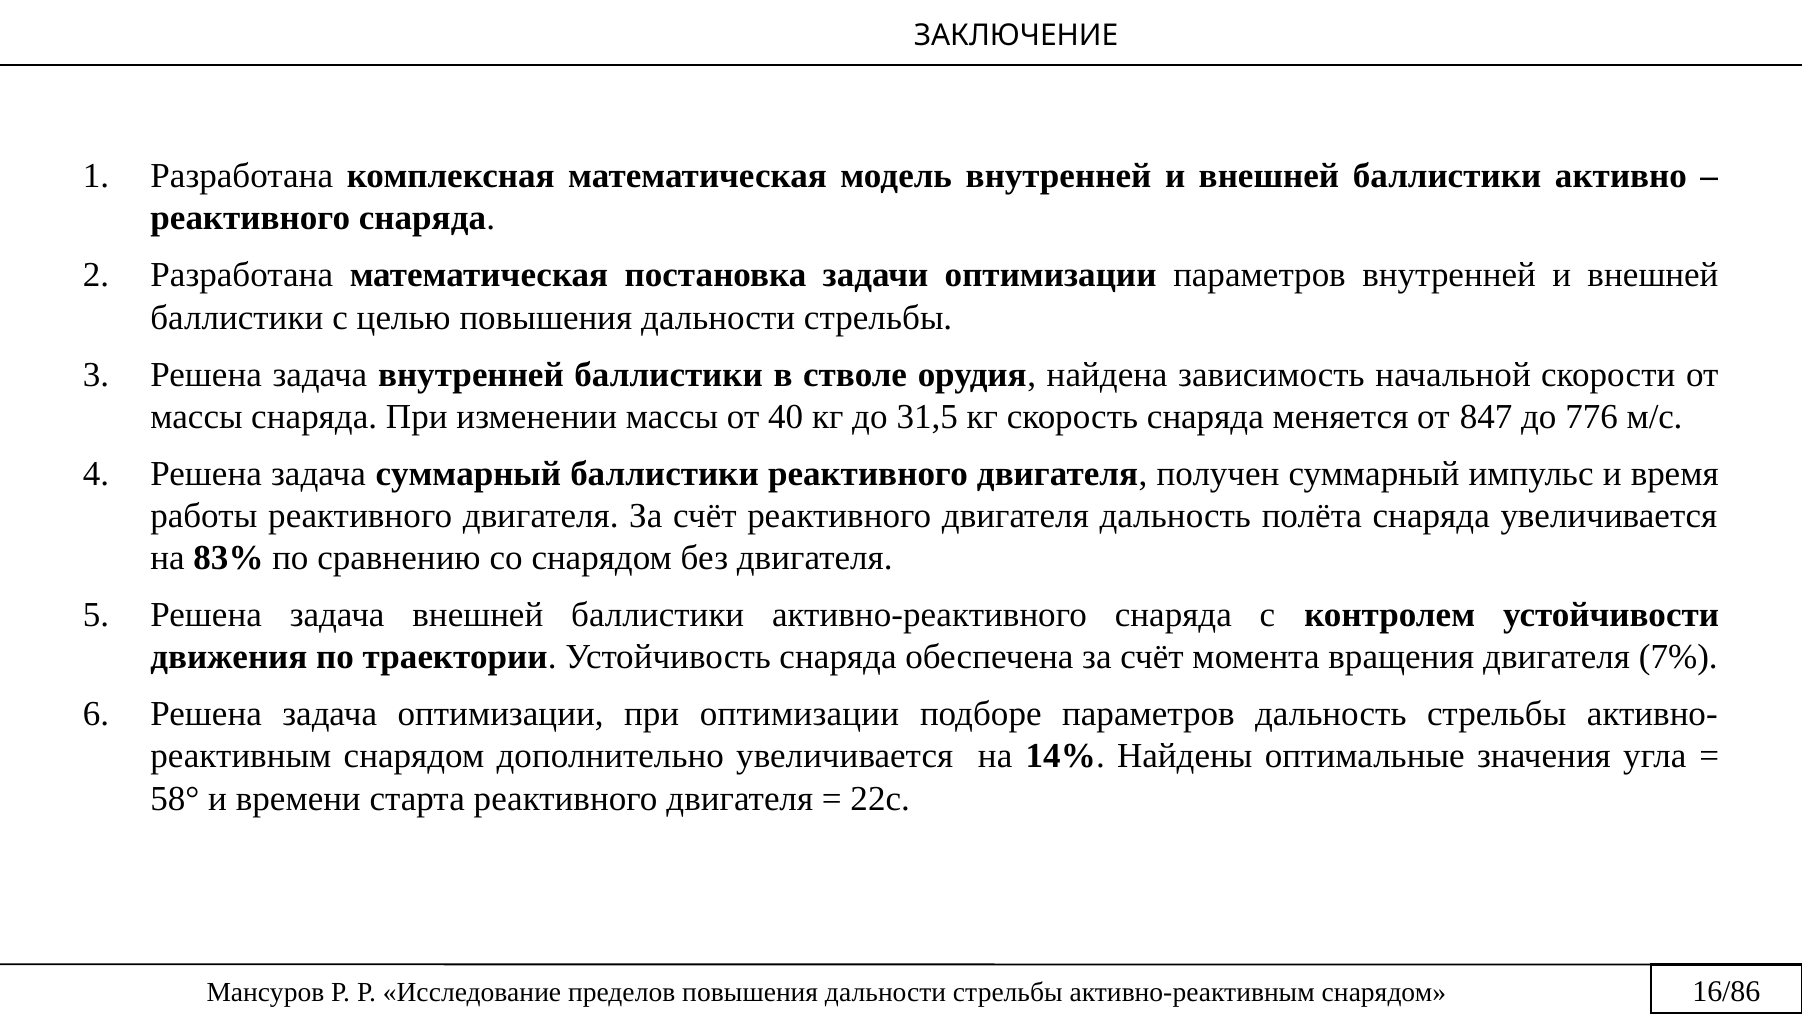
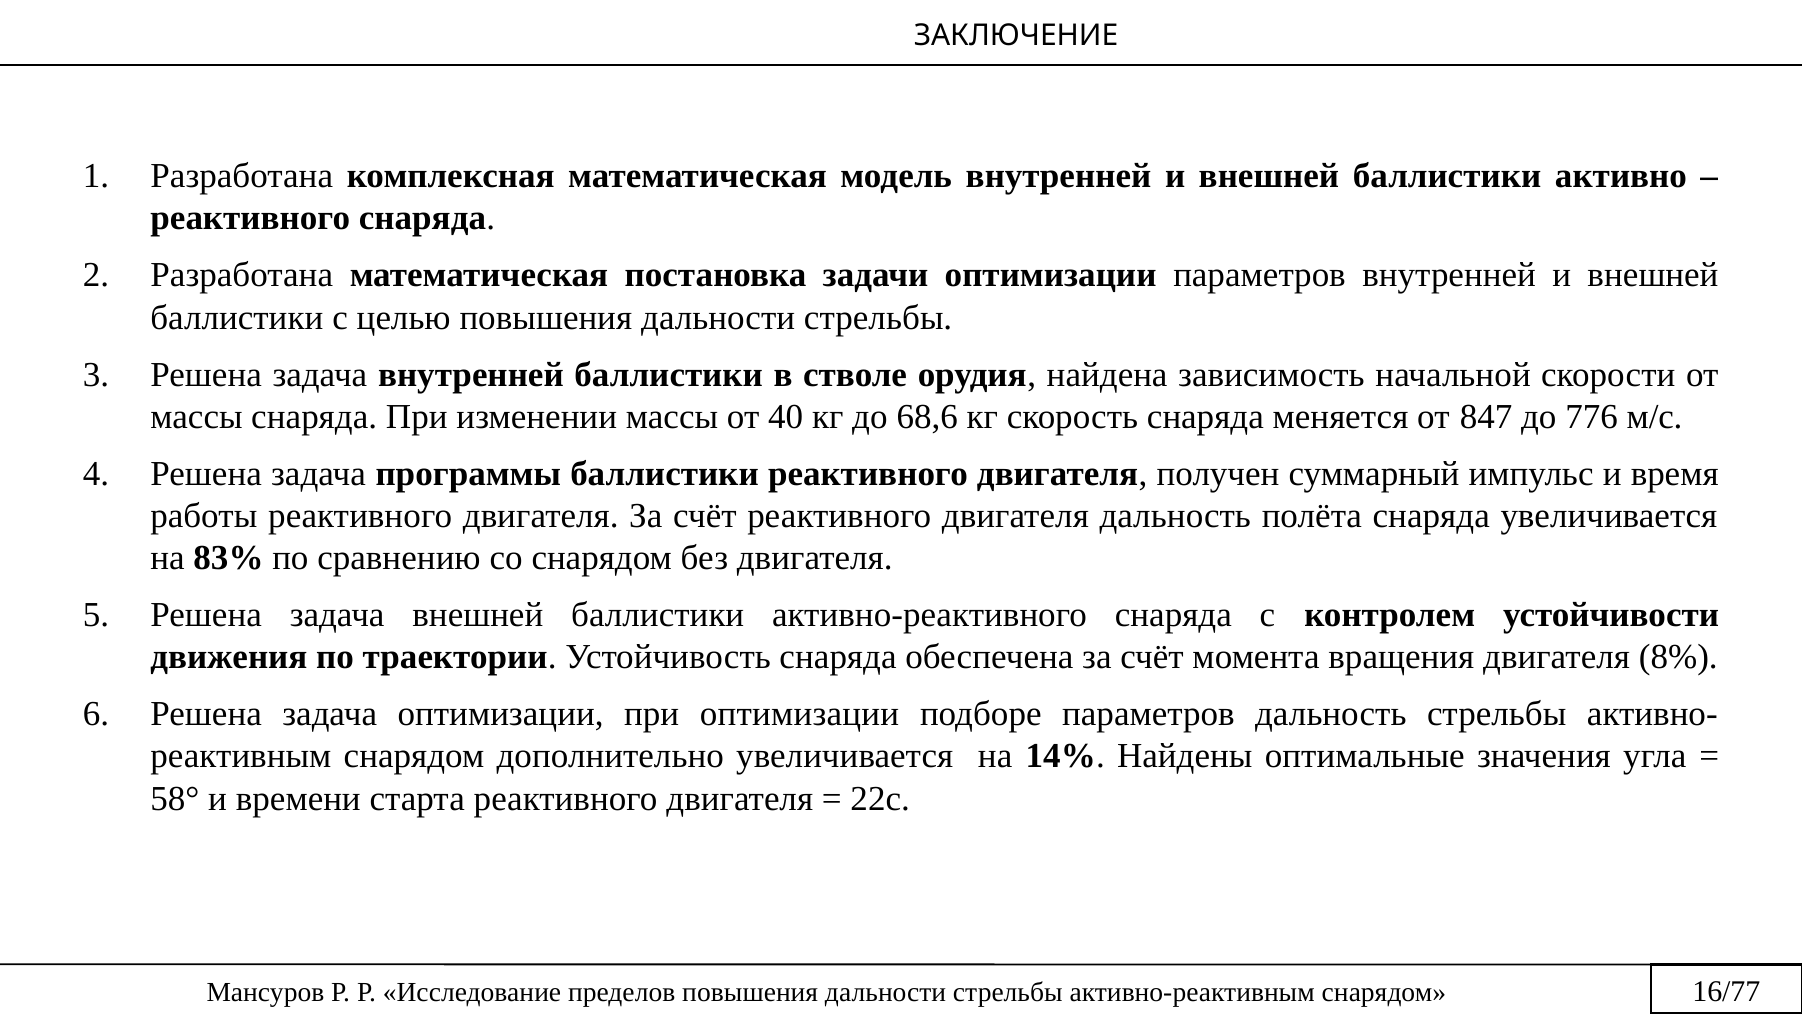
31,5: 31,5 -> 68,6
задача суммарный: суммарный -> программы
7%: 7% -> 8%
16/86: 16/86 -> 16/77
